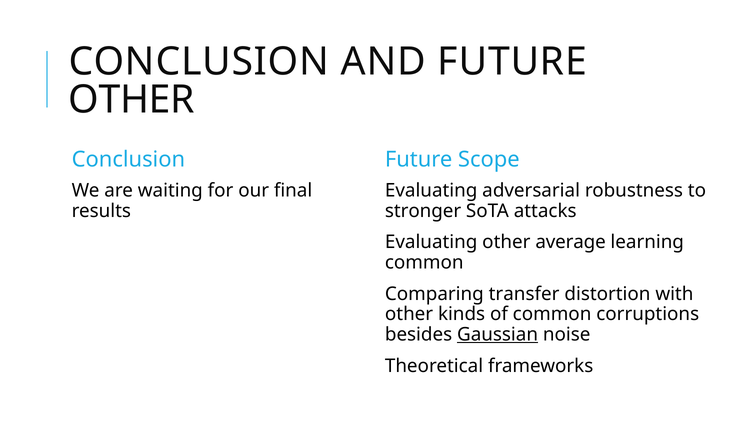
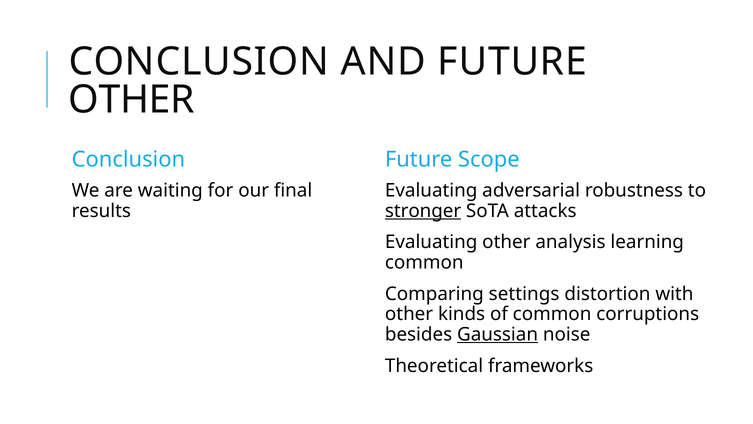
stronger underline: none -> present
average: average -> analysis
transfer: transfer -> settings
